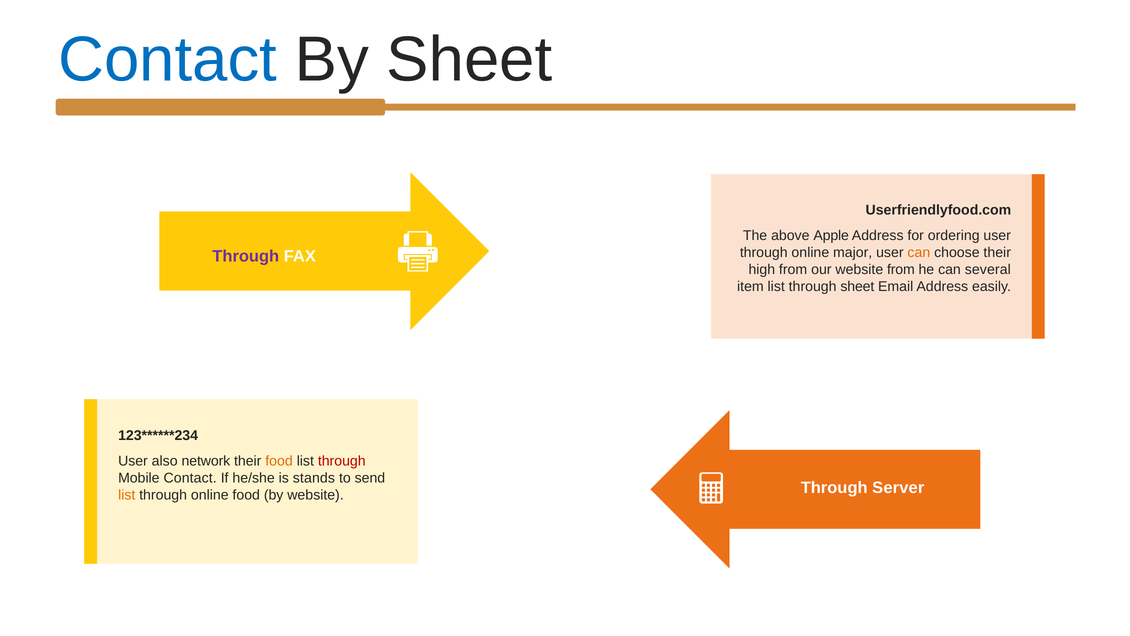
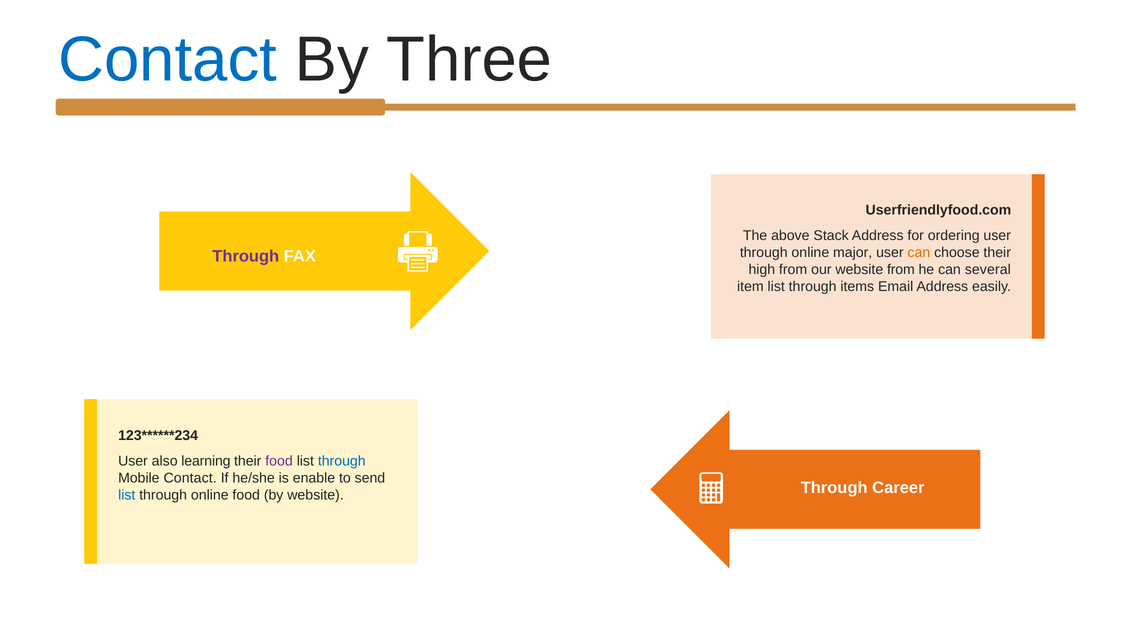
By Sheet: Sheet -> Three
Apple: Apple -> Stack
through sheet: sheet -> items
network: network -> learning
food at (279, 461) colour: orange -> purple
through at (342, 461) colour: red -> blue
stands: stands -> enable
Server: Server -> Career
list at (127, 495) colour: orange -> blue
